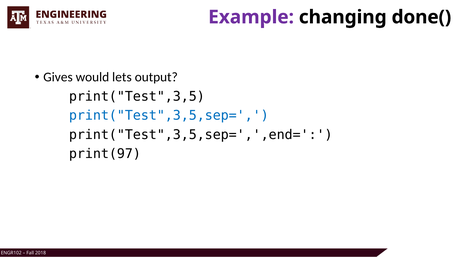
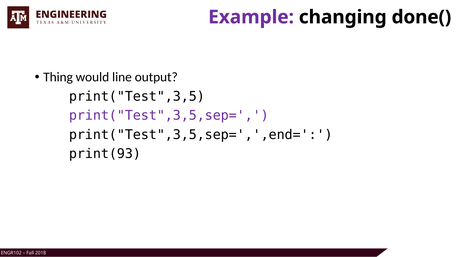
Gives: Gives -> Thing
lets: lets -> line
print("Test",3,5,sep= colour: blue -> purple
print(97: print(97 -> print(93
